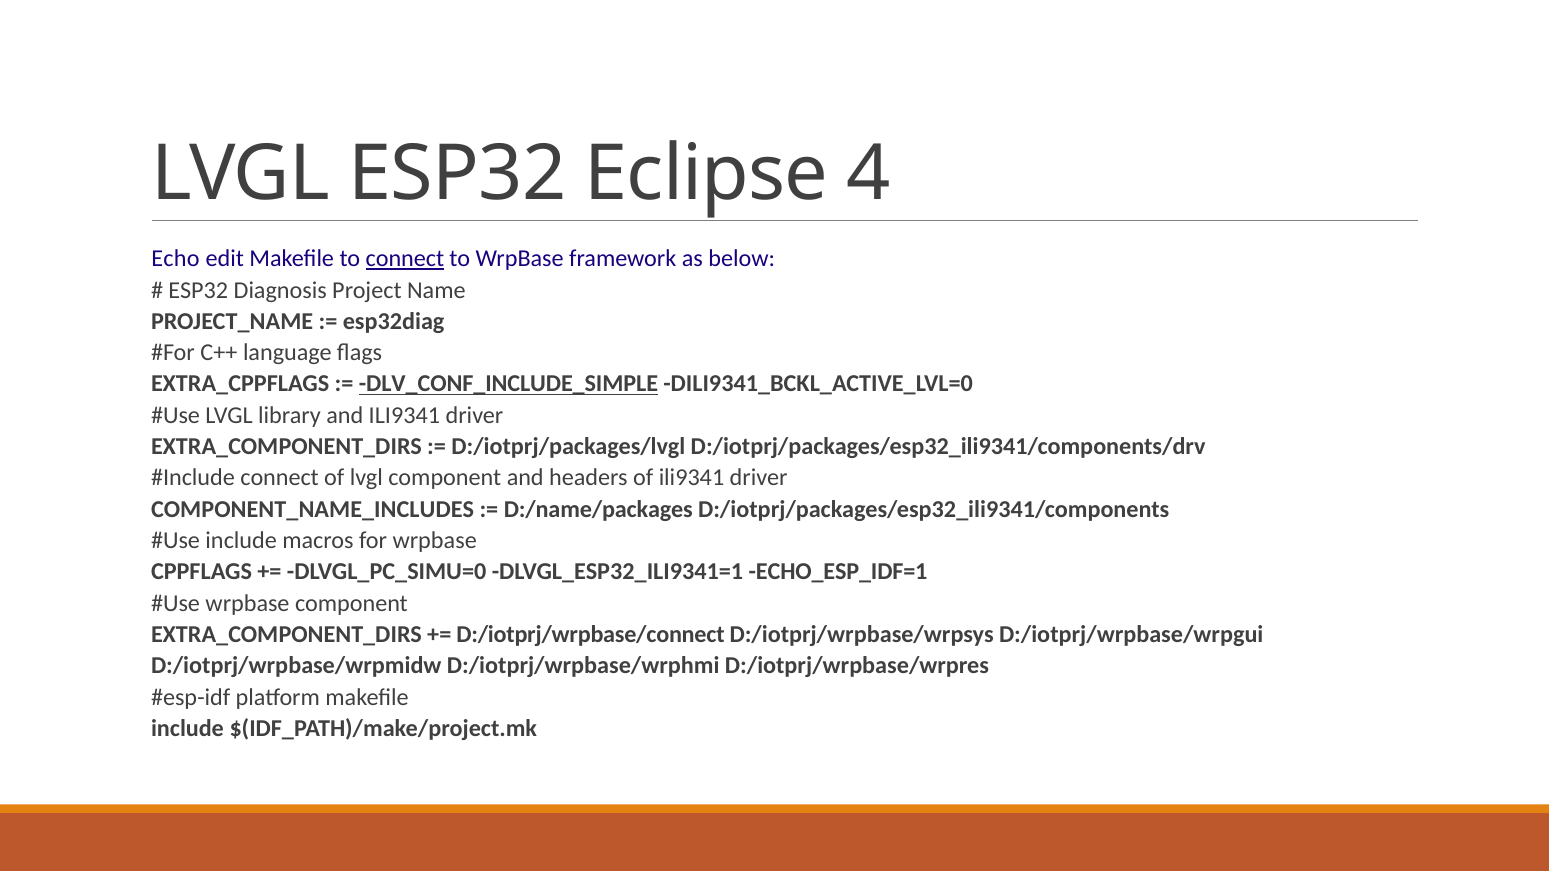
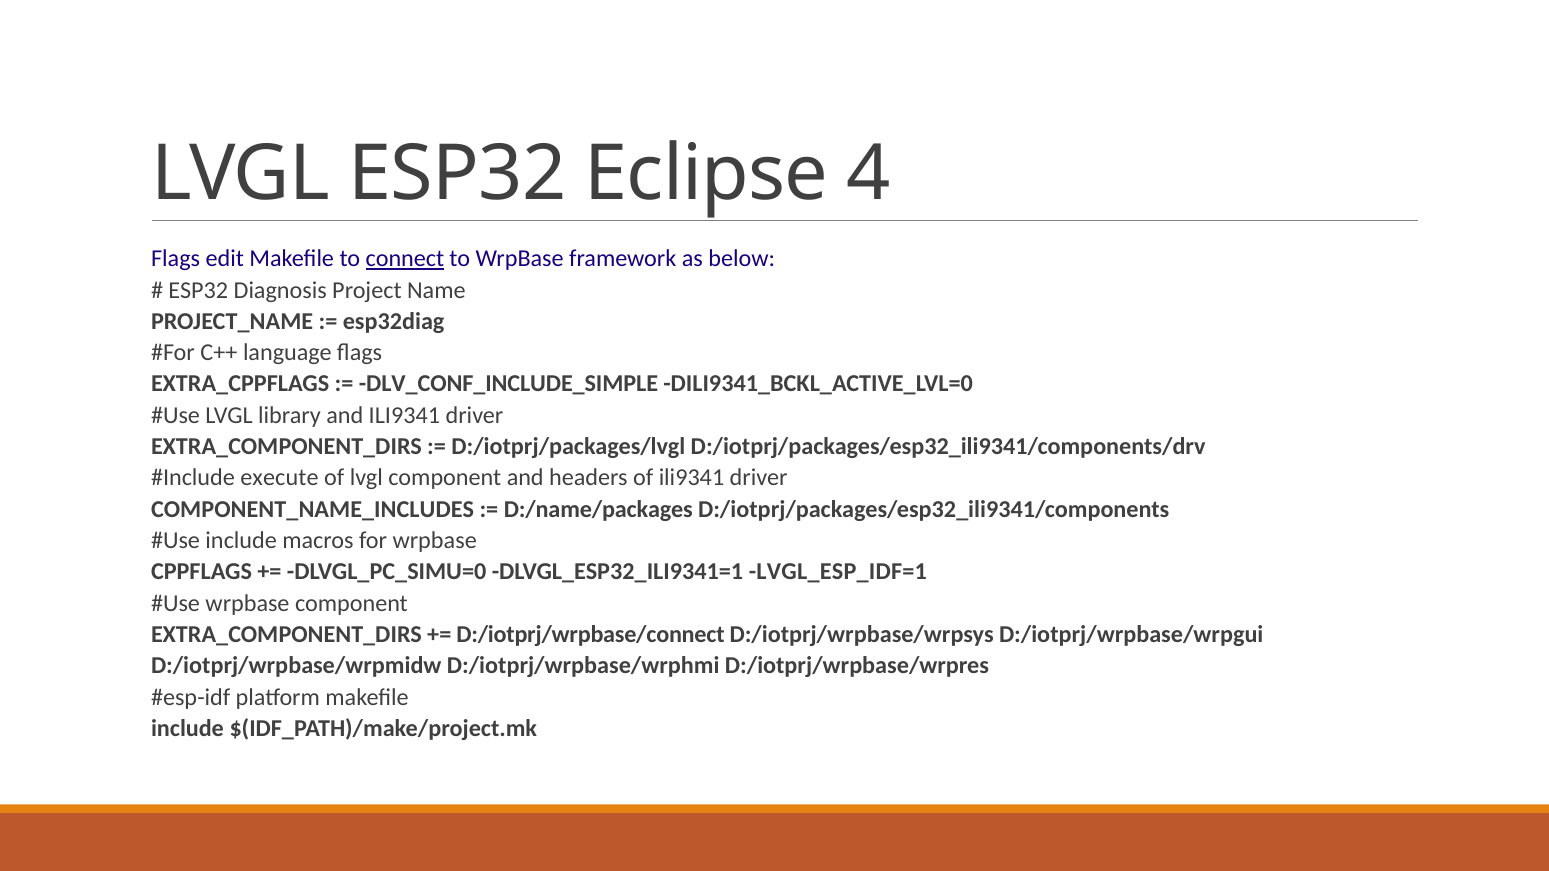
Echo at (175, 259): Echo -> Flags
DLV_CONF_INCLUDE_SIMPLE underline: present -> none
connect at (280, 478): connect -> execute
ECHO_ESP_IDF=1: ECHO_ESP_IDF=1 -> LVGL_ESP_IDF=1
